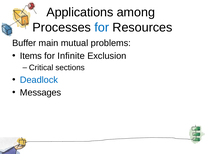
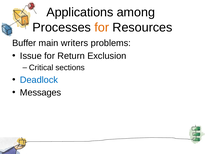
for at (102, 27) colour: blue -> orange
mutual: mutual -> writers
Items: Items -> Issue
Infinite: Infinite -> Return
